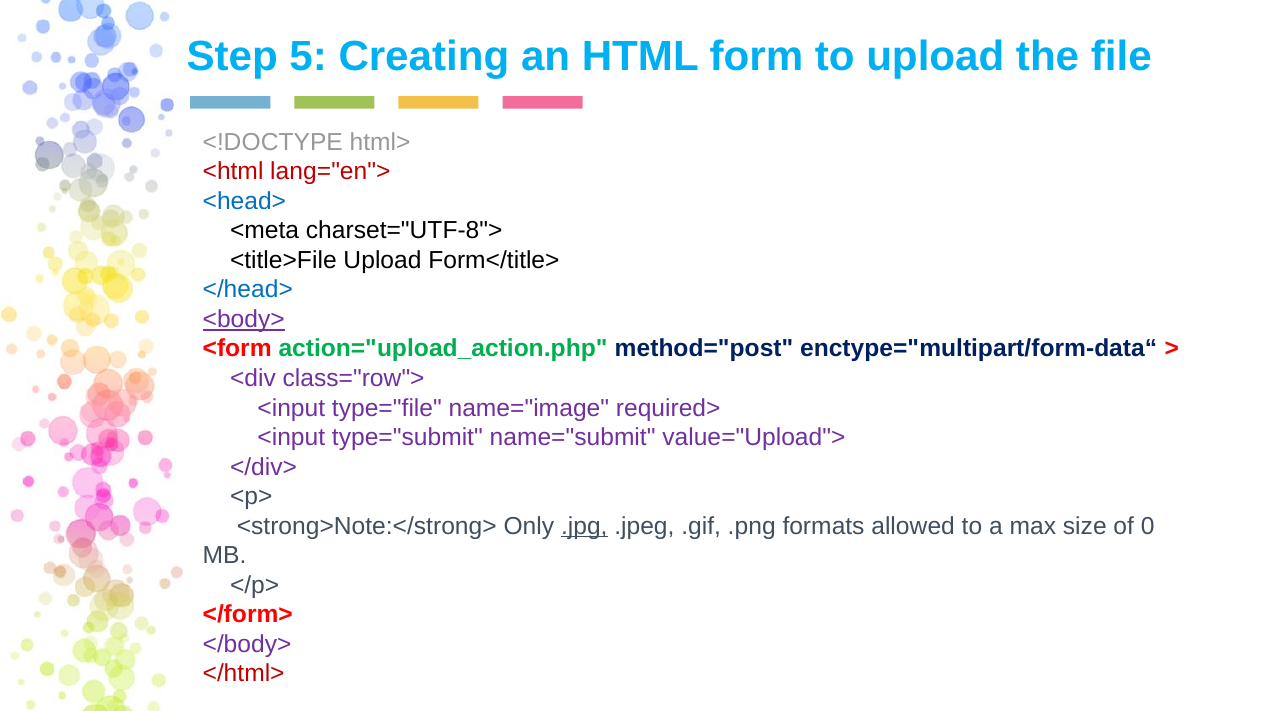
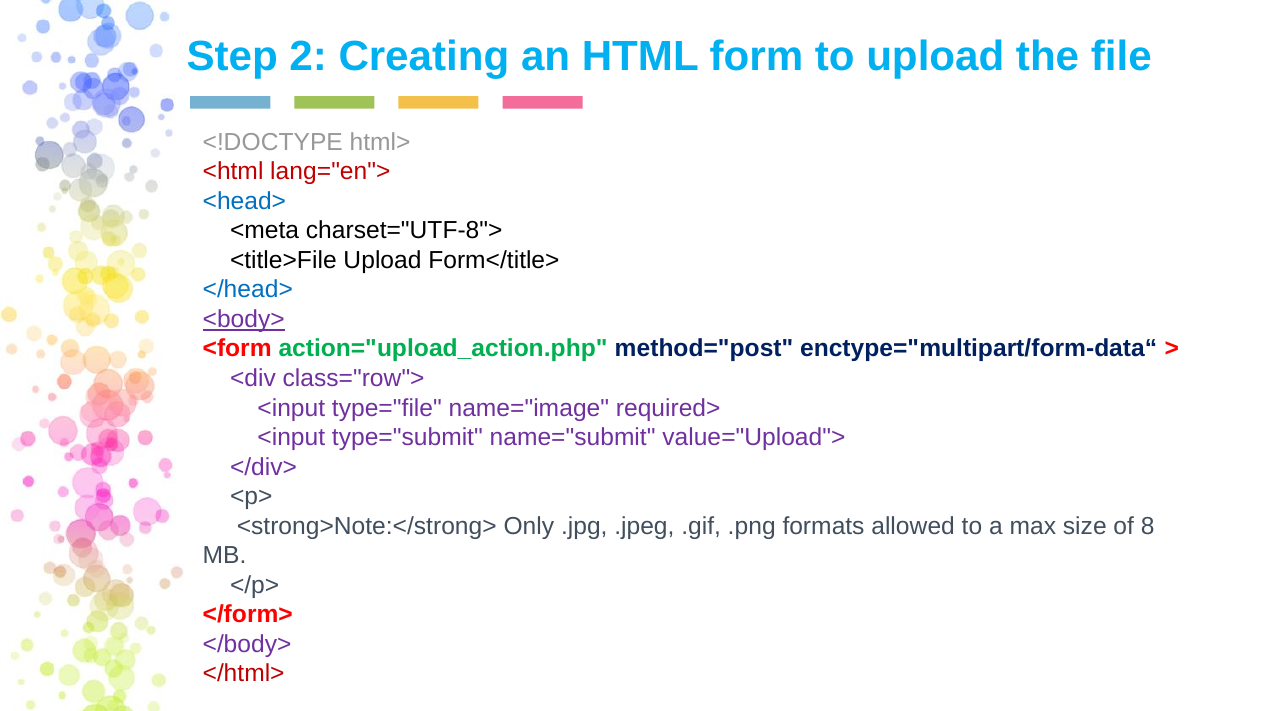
5: 5 -> 2
.jpg underline: present -> none
0: 0 -> 8
